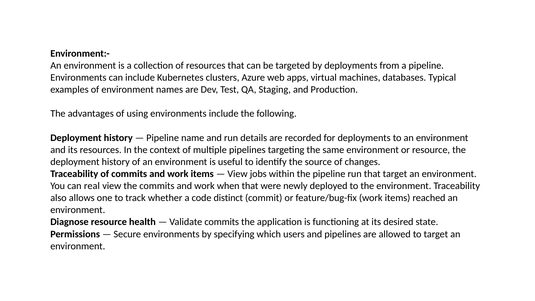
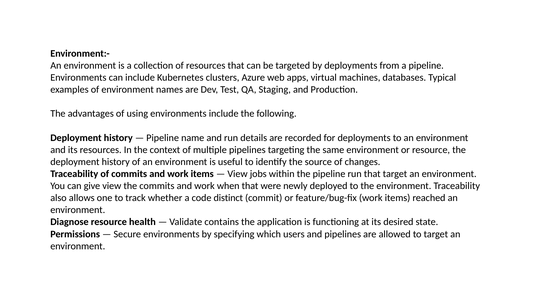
real: real -> give
Validate commits: commits -> contains
